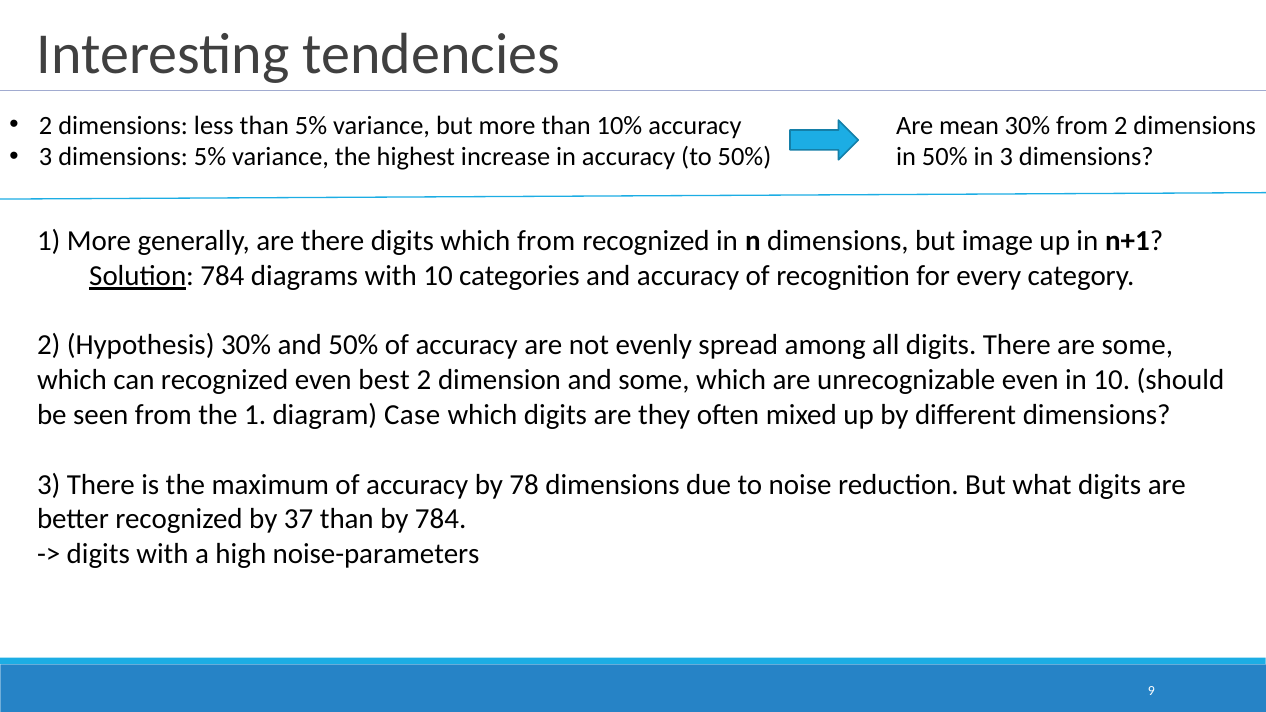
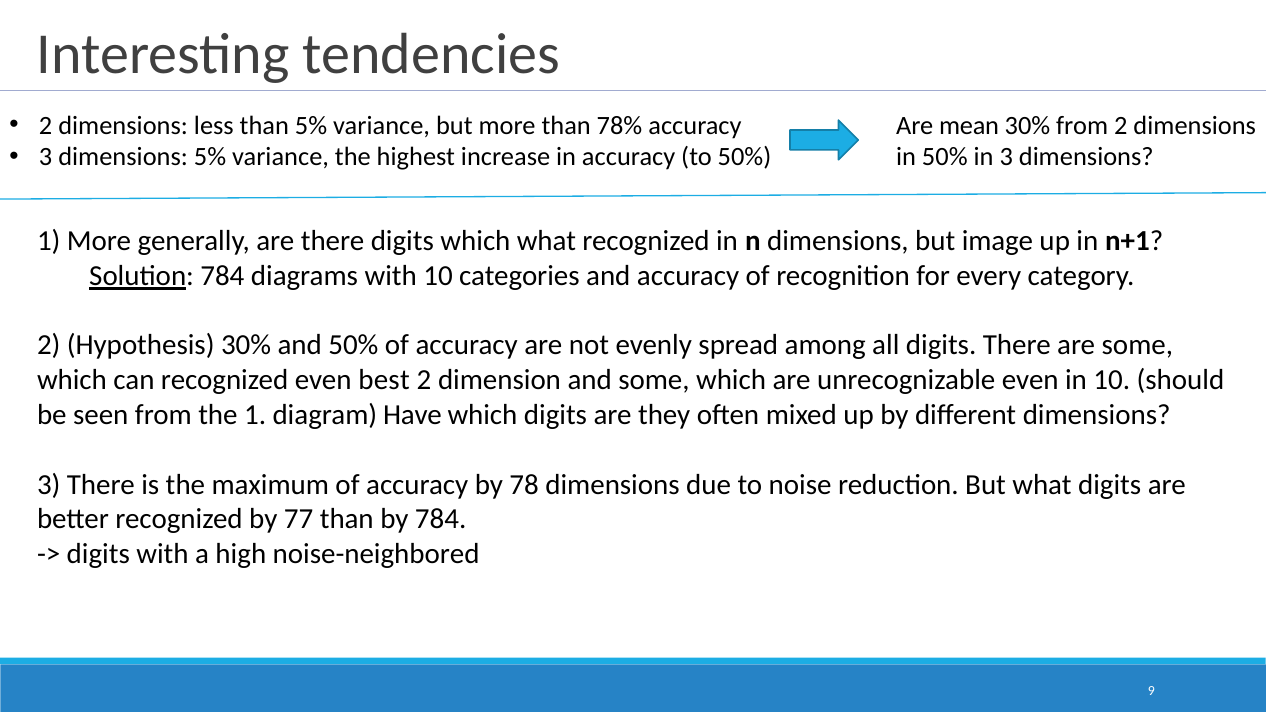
10%: 10% -> 78%
which from: from -> what
Case: Case -> Have
37: 37 -> 77
noise-parameters: noise-parameters -> noise-neighbored
